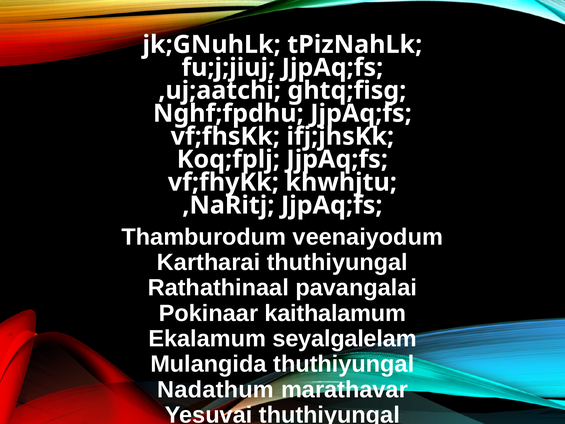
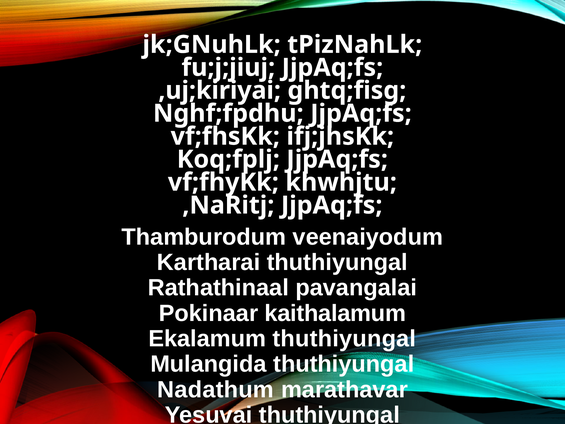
,uj;aatchi: ,uj;aatchi -> ,uj;kiriyai
Ekalamum seyalgalelam: seyalgalelam -> thuthiyungal
